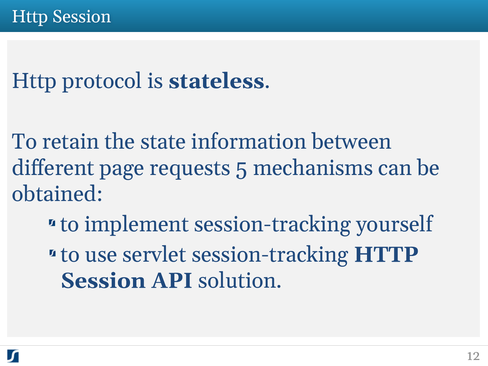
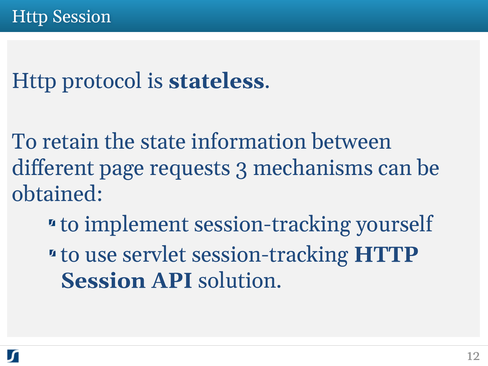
5: 5 -> 3
